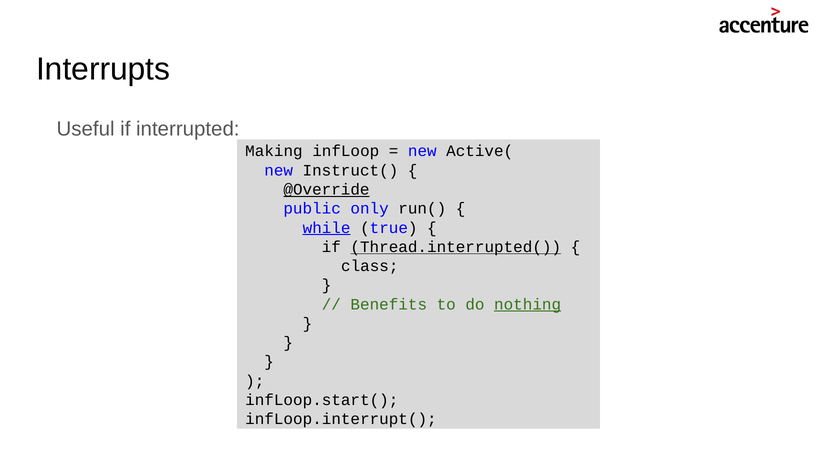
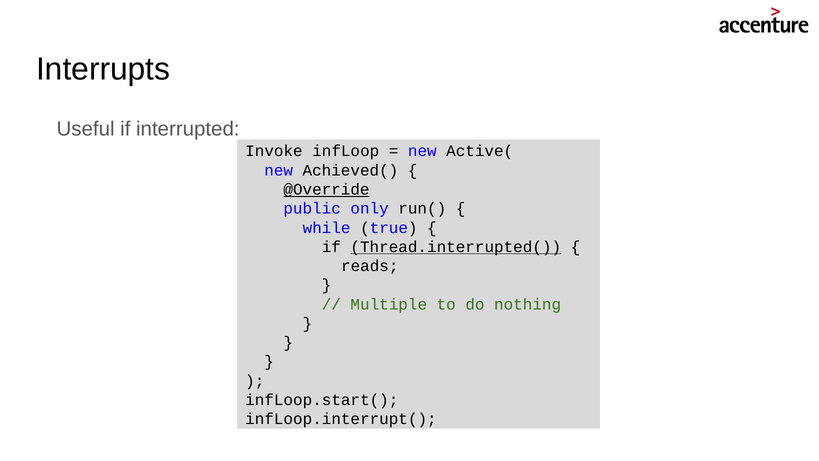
Making: Making -> Invoke
Instruct(: Instruct( -> Achieved(
while underline: present -> none
class: class -> reads
Benefits: Benefits -> Multiple
nothing underline: present -> none
